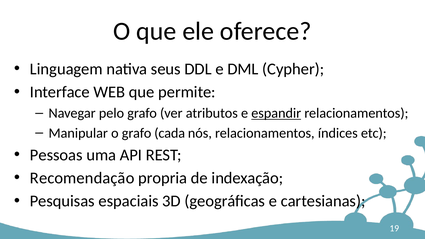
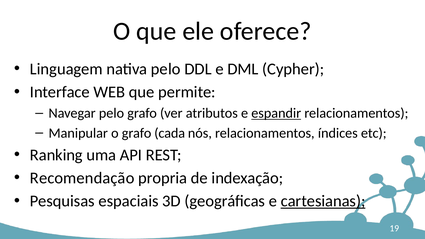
nativa seus: seus -> pelo
Pessoas: Pessoas -> Ranking
cartesianas underline: none -> present
